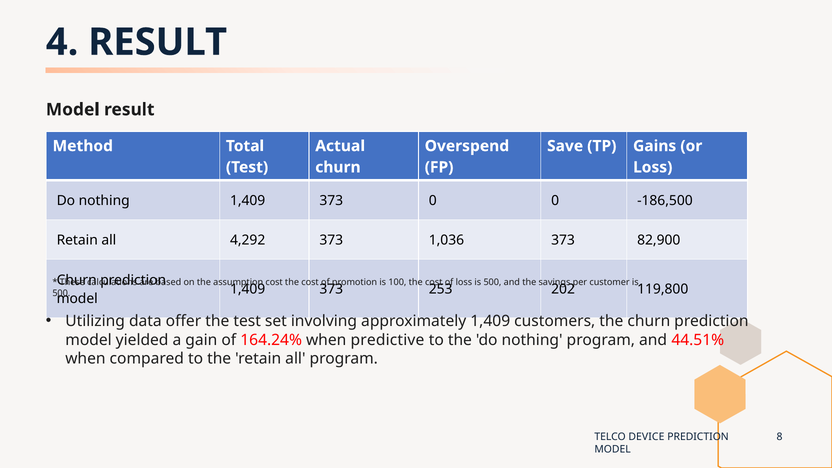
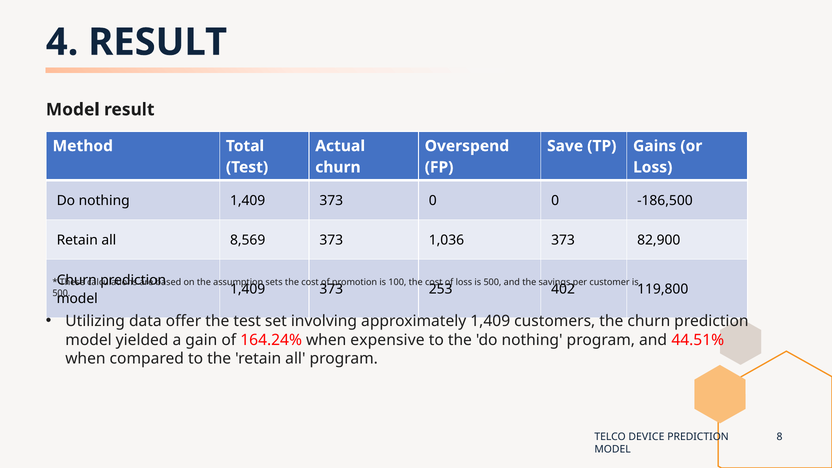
4,292: 4,292 -> 8,569
assumption cost: cost -> sets
202: 202 -> 402
predictive: predictive -> expensive
